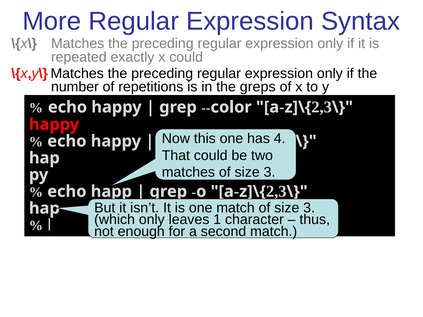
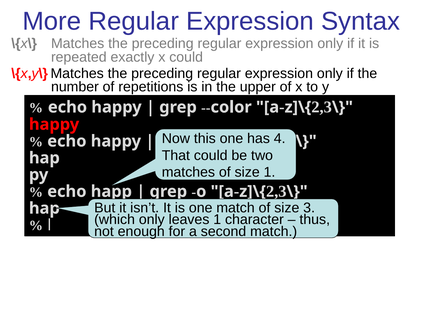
greps: greps -> upper
matches of size 3: 3 -> 1
